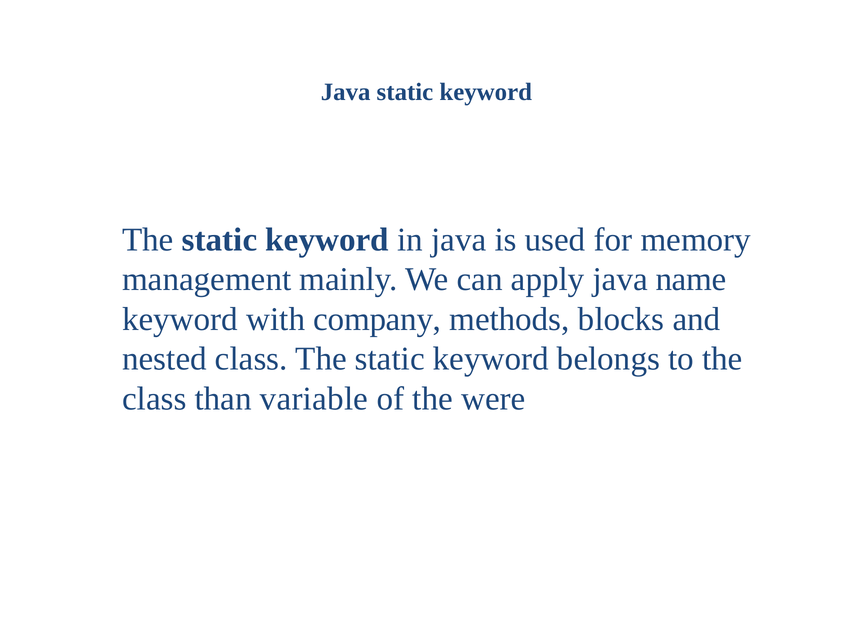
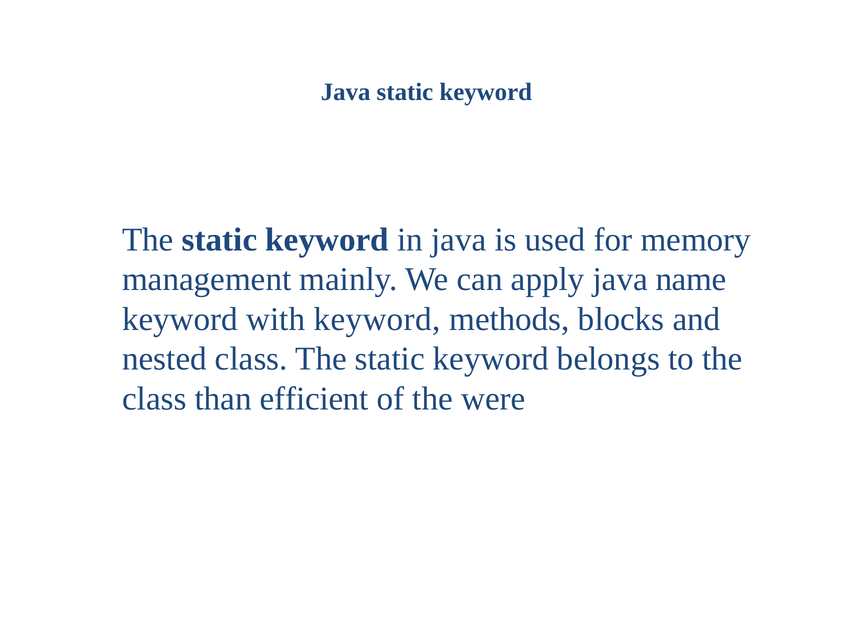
with company: company -> keyword
variable: variable -> efficient
